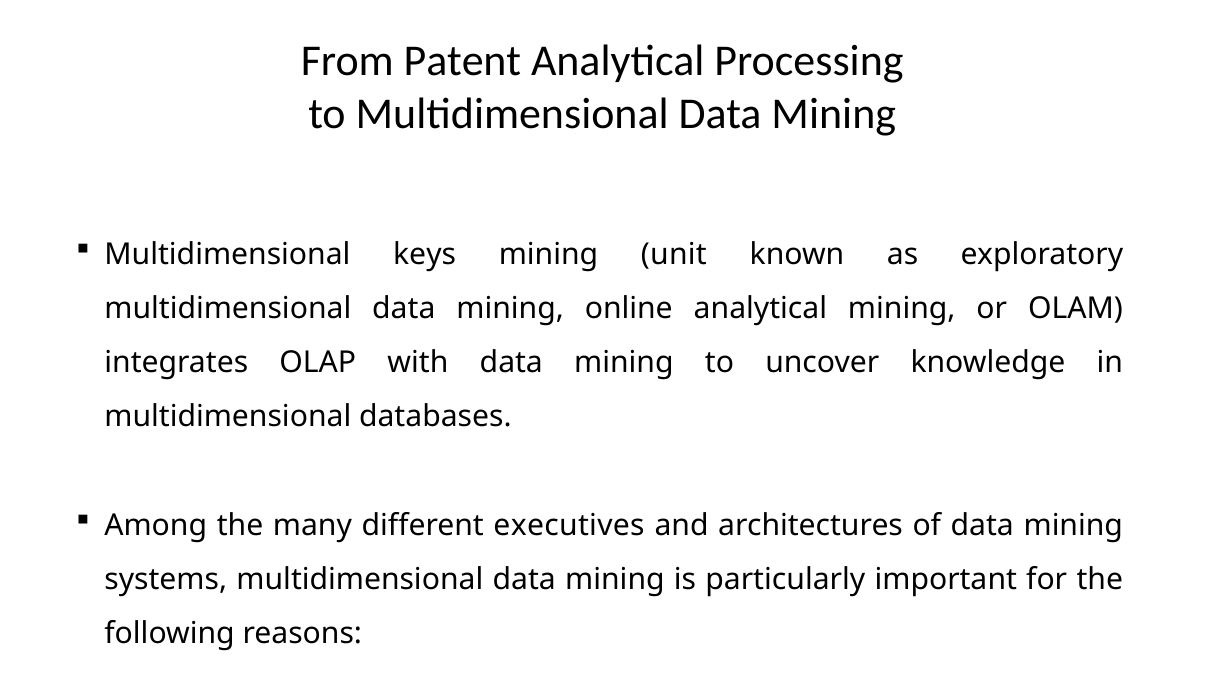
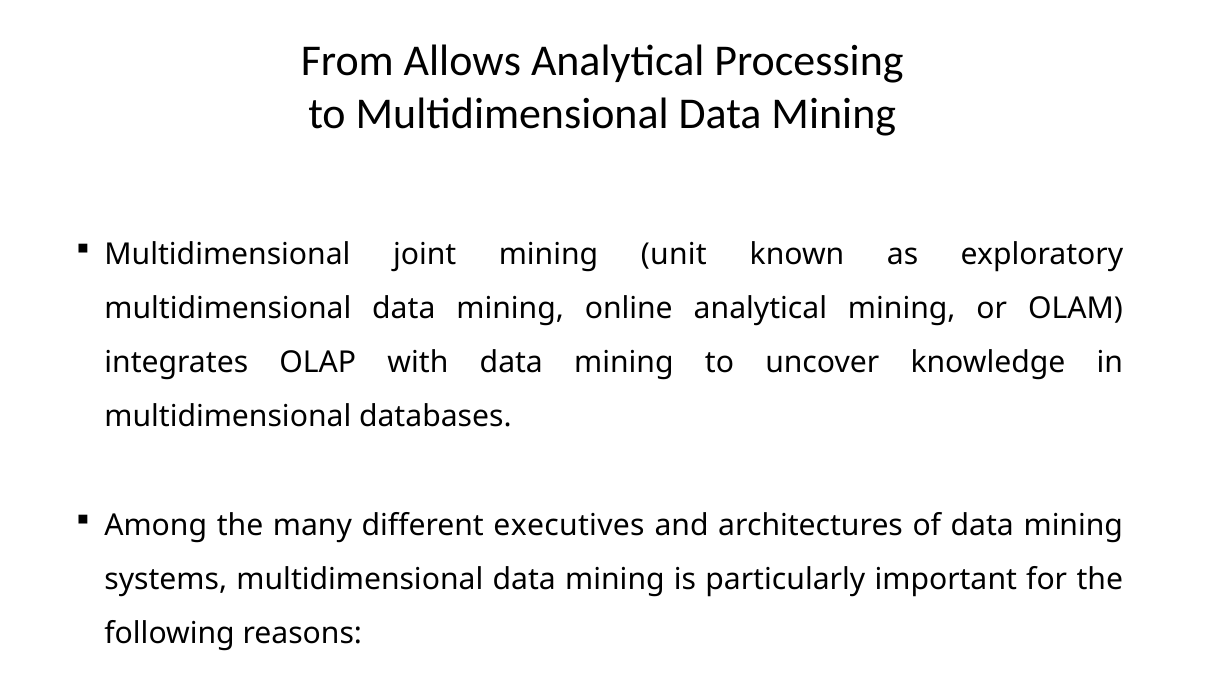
Patent: Patent -> Allows
keys: keys -> joint
